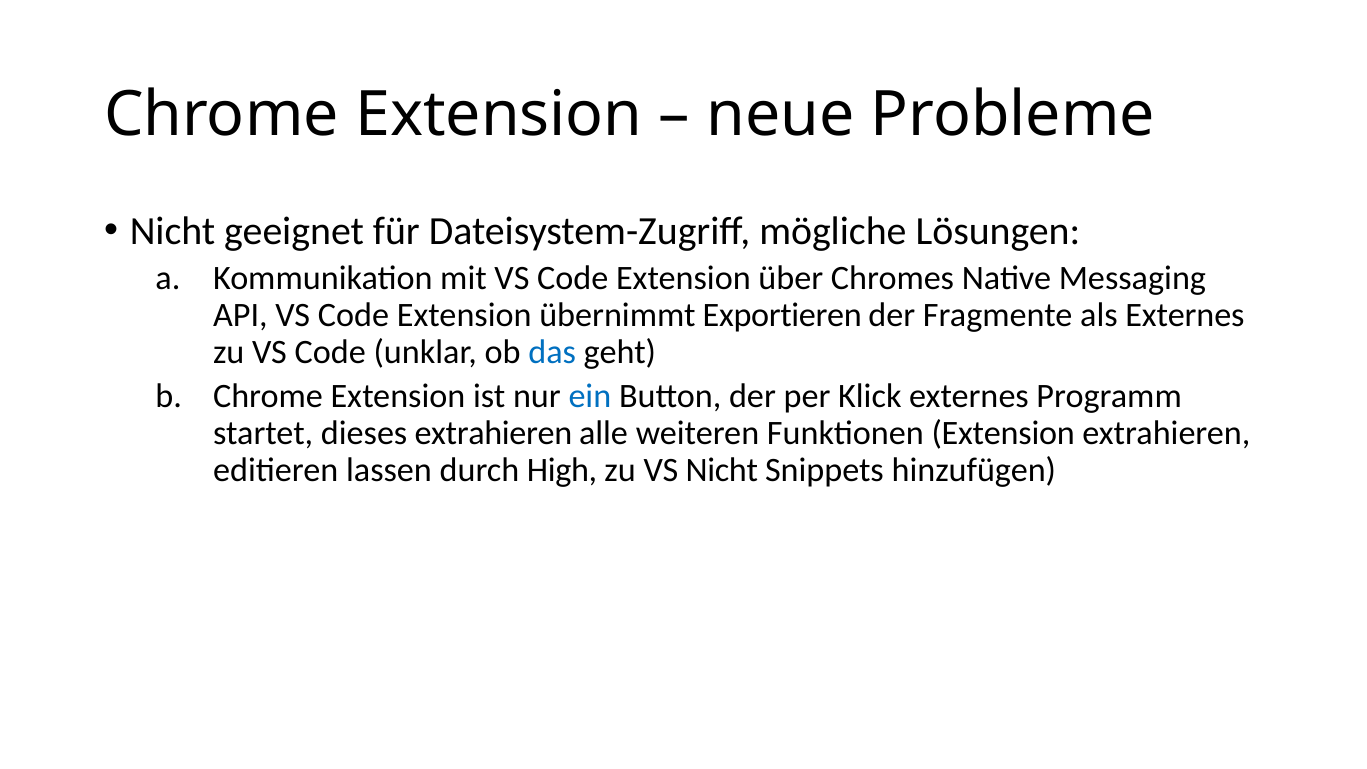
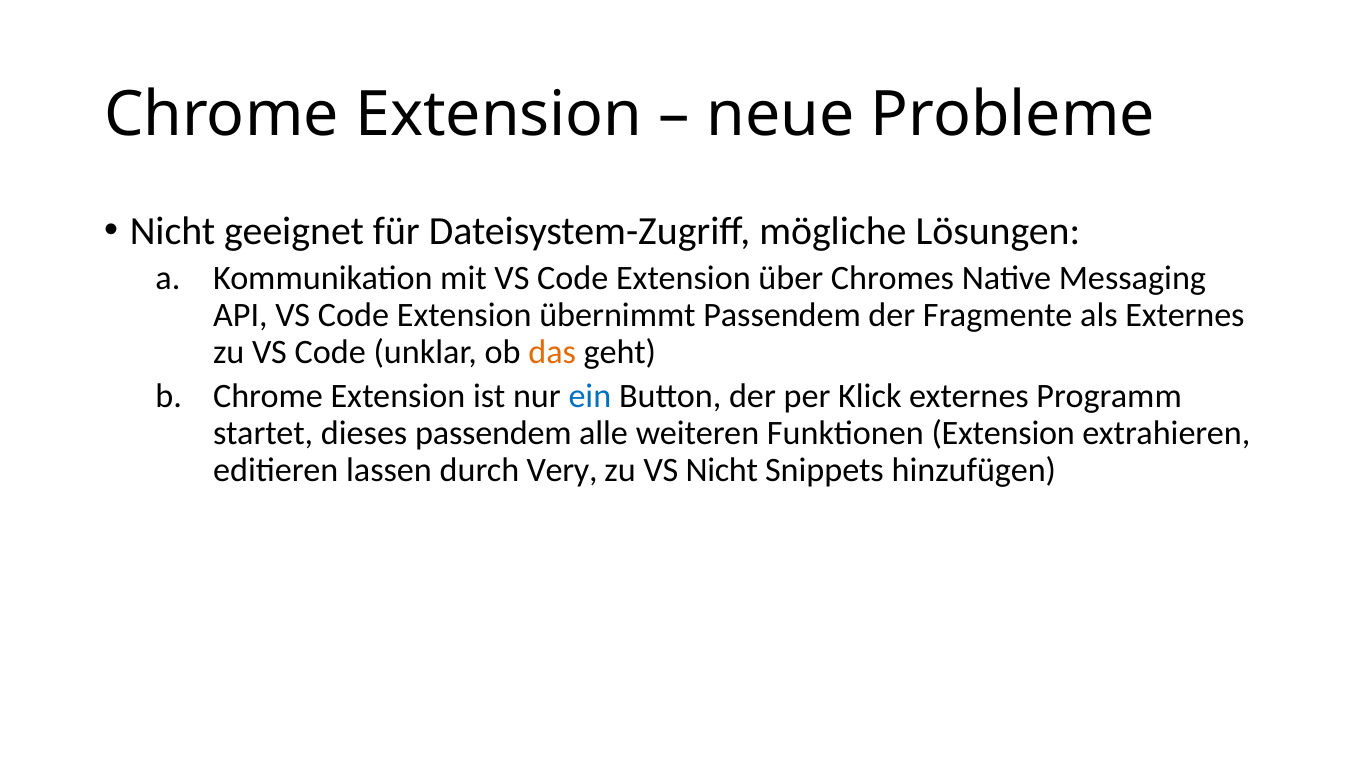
übernimmt Exportieren: Exportieren -> Passendem
das colour: blue -> orange
dieses extrahieren: extrahieren -> passendem
High: High -> Very
